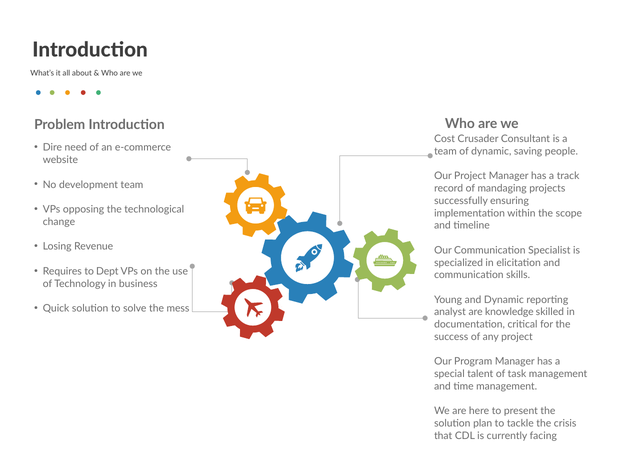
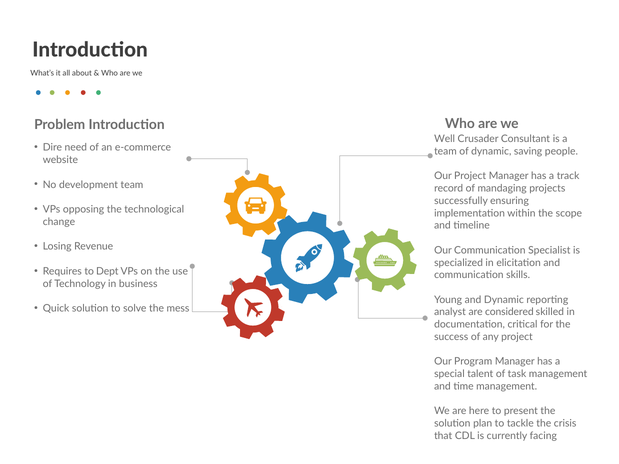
Cost: Cost -> Well
knowledge: knowledge -> considered
